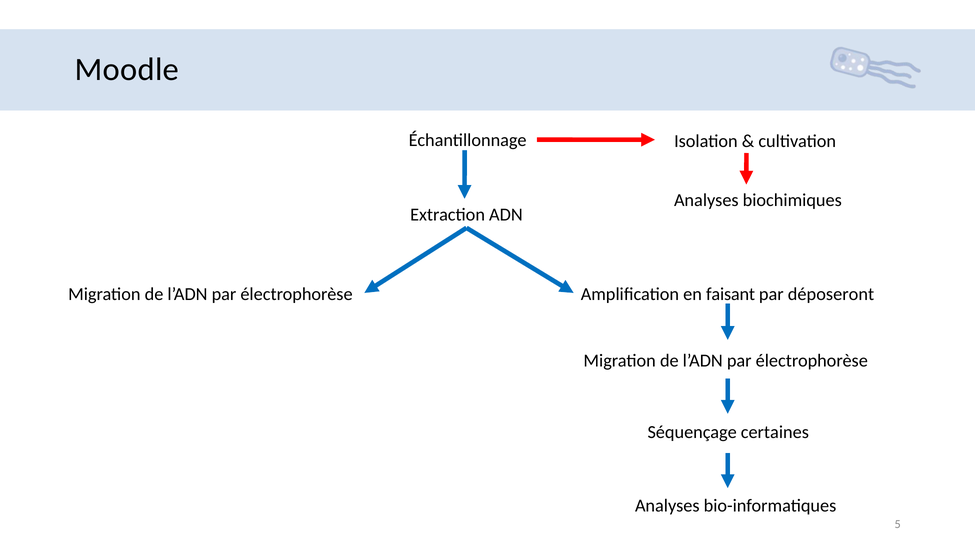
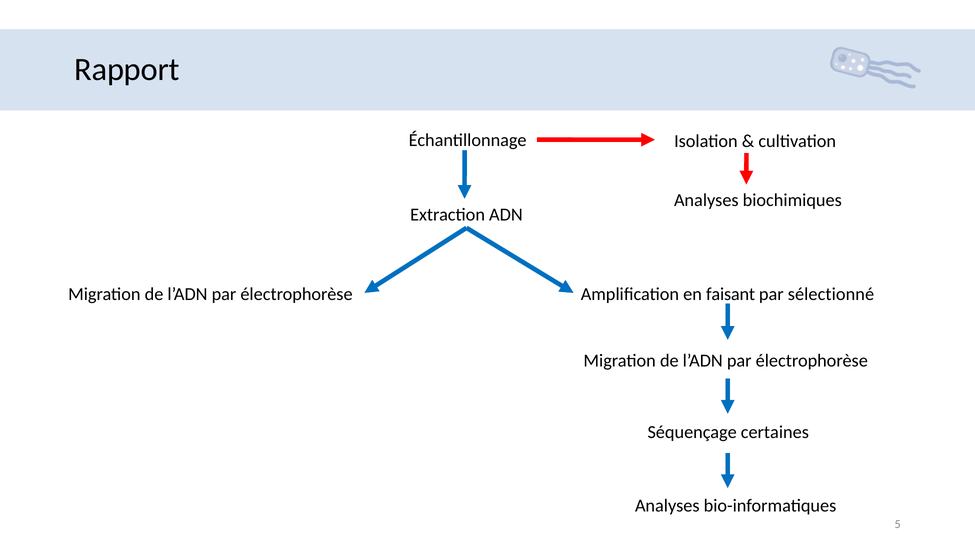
Moodle: Moodle -> Rapport
déposeront: déposeront -> sélectionné
